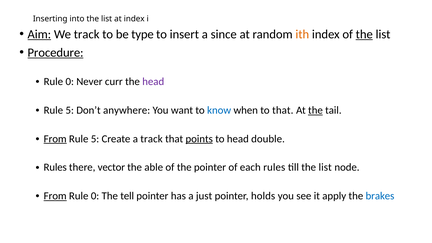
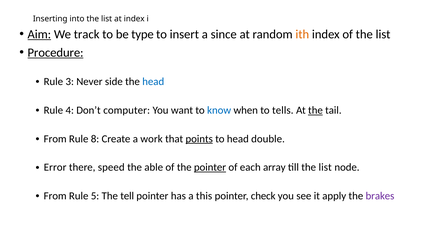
the at (364, 34) underline: present -> none
0 at (70, 82): 0 -> 3
curr: curr -> side
head at (153, 82) colour: purple -> blue
5 at (70, 110): 5 -> 4
anywhere: anywhere -> computer
to that: that -> tells
From at (55, 139) underline: present -> none
5 at (95, 139): 5 -> 8
a track: track -> work
Rules at (55, 167): Rules -> Error
vector: vector -> speed
pointer at (210, 167) underline: none -> present
each rules: rules -> array
From at (55, 196) underline: present -> none
0 at (95, 196): 0 -> 5
just: just -> this
holds: holds -> check
brakes colour: blue -> purple
